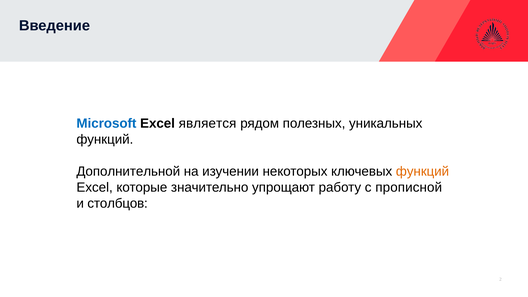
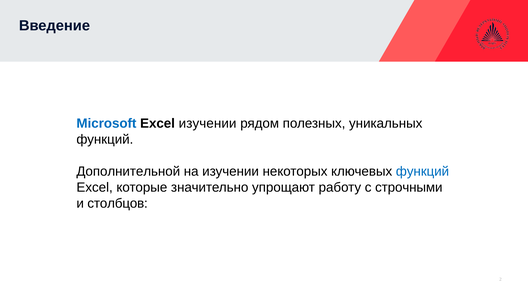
Excel является: является -> изучении
функций at (423, 171) colour: orange -> blue
прописной: прописной -> строчными
